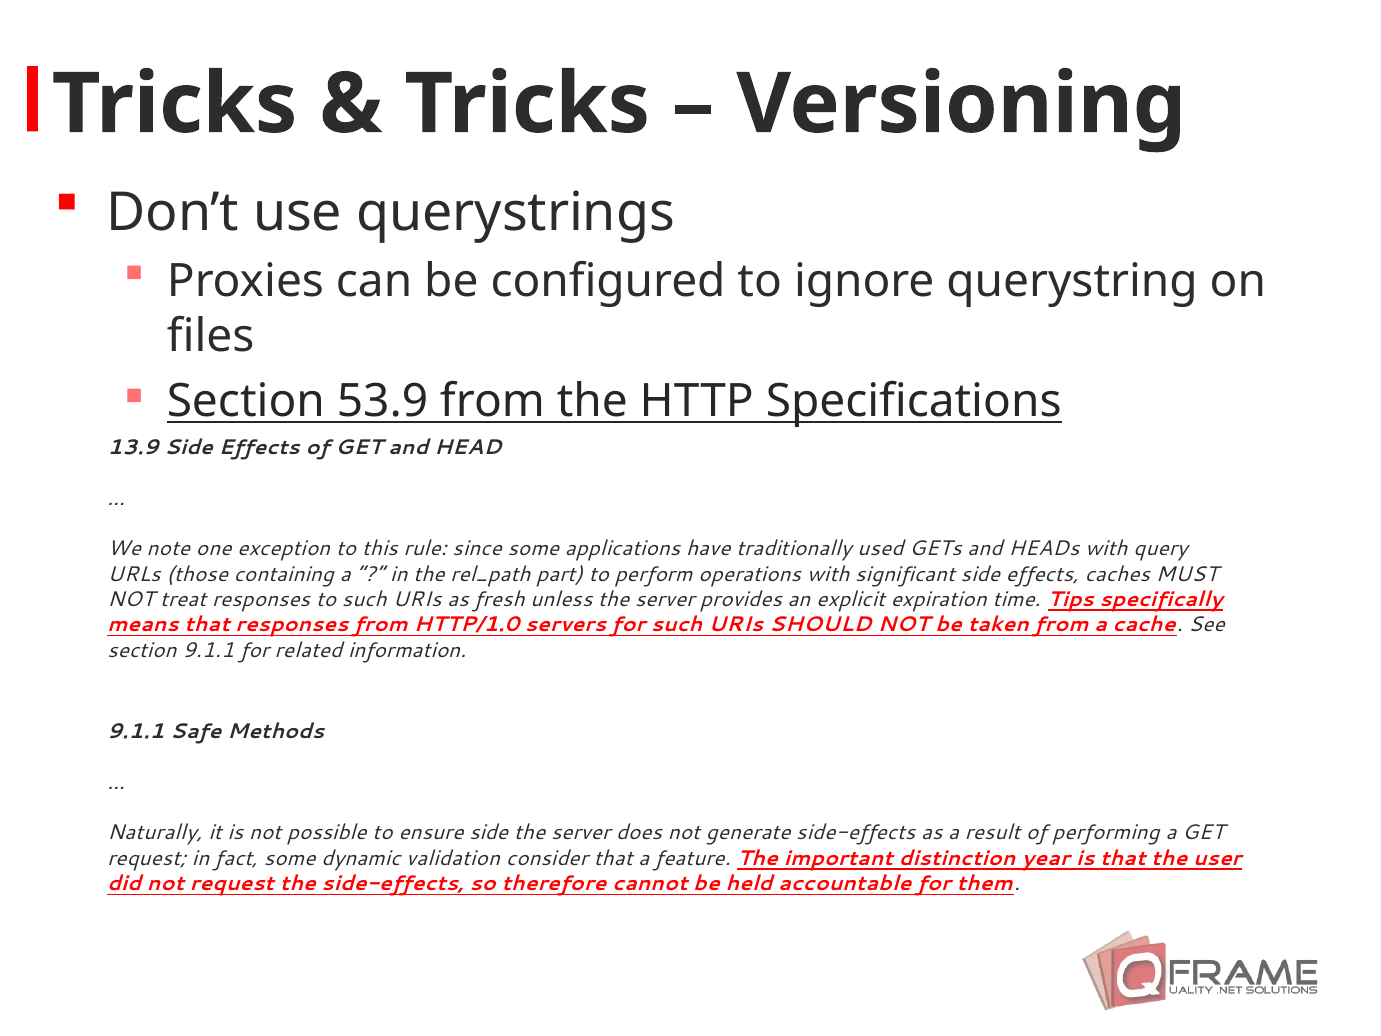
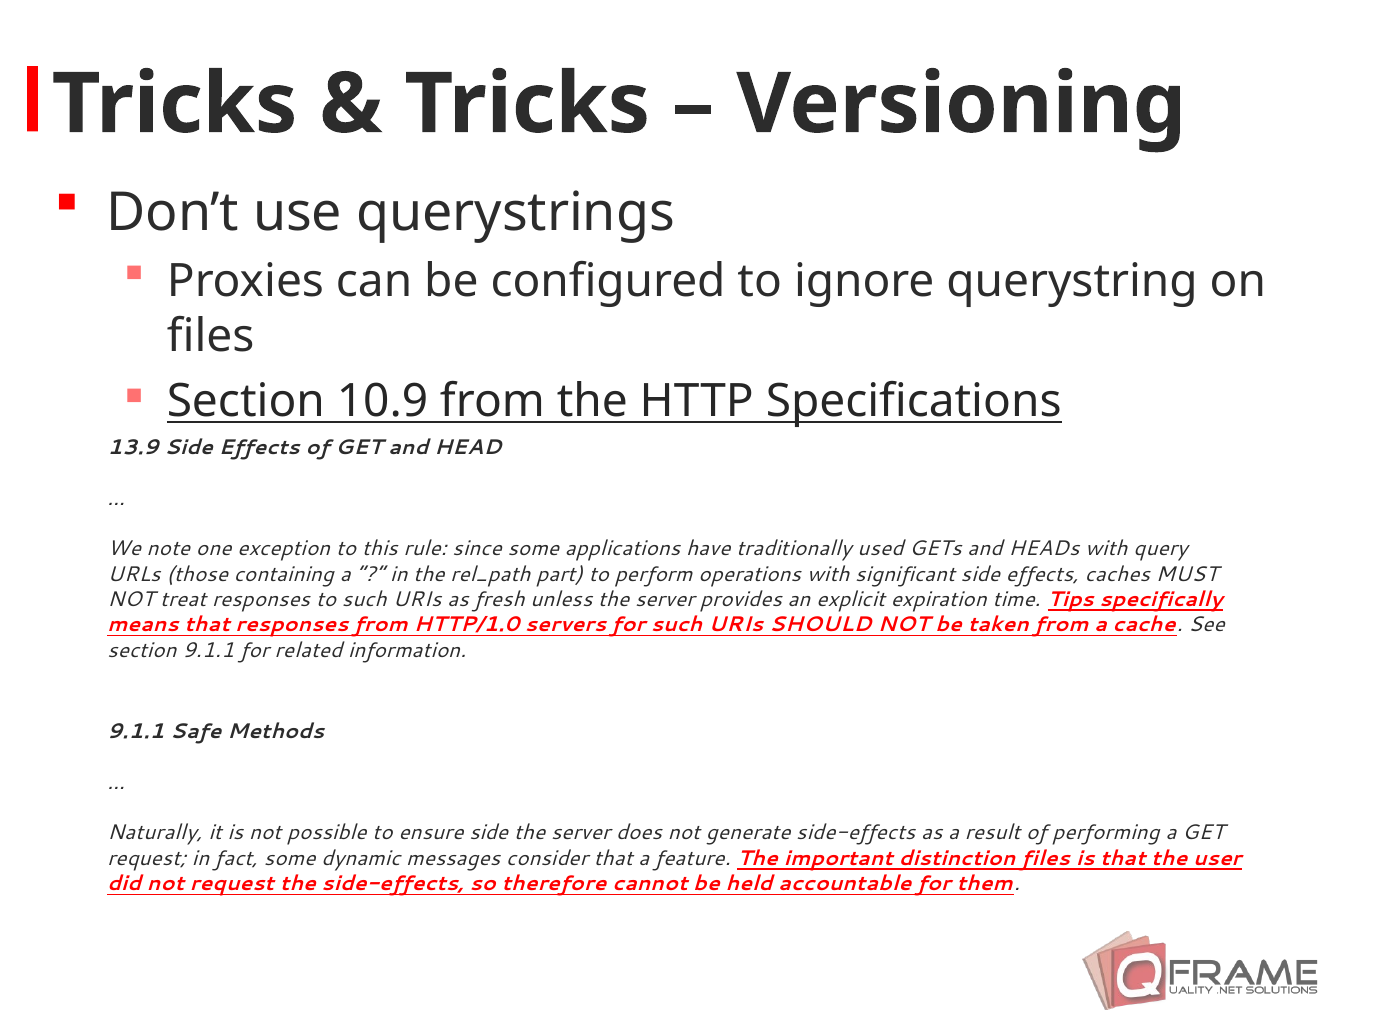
53.9: 53.9 -> 10.9
validation: validation -> messages
distinction year: year -> files
